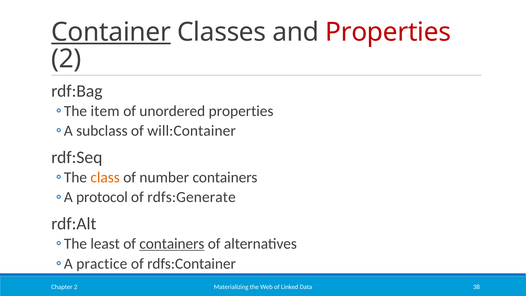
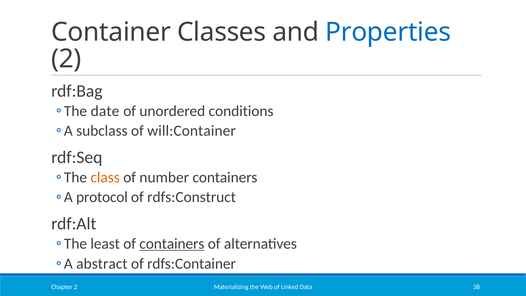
Container underline: present -> none
Properties at (388, 32) colour: red -> blue
item: item -> date
unordered properties: properties -> conditions
rdfs:Generate: rdfs:Generate -> rdfs:Construct
practice: practice -> abstract
